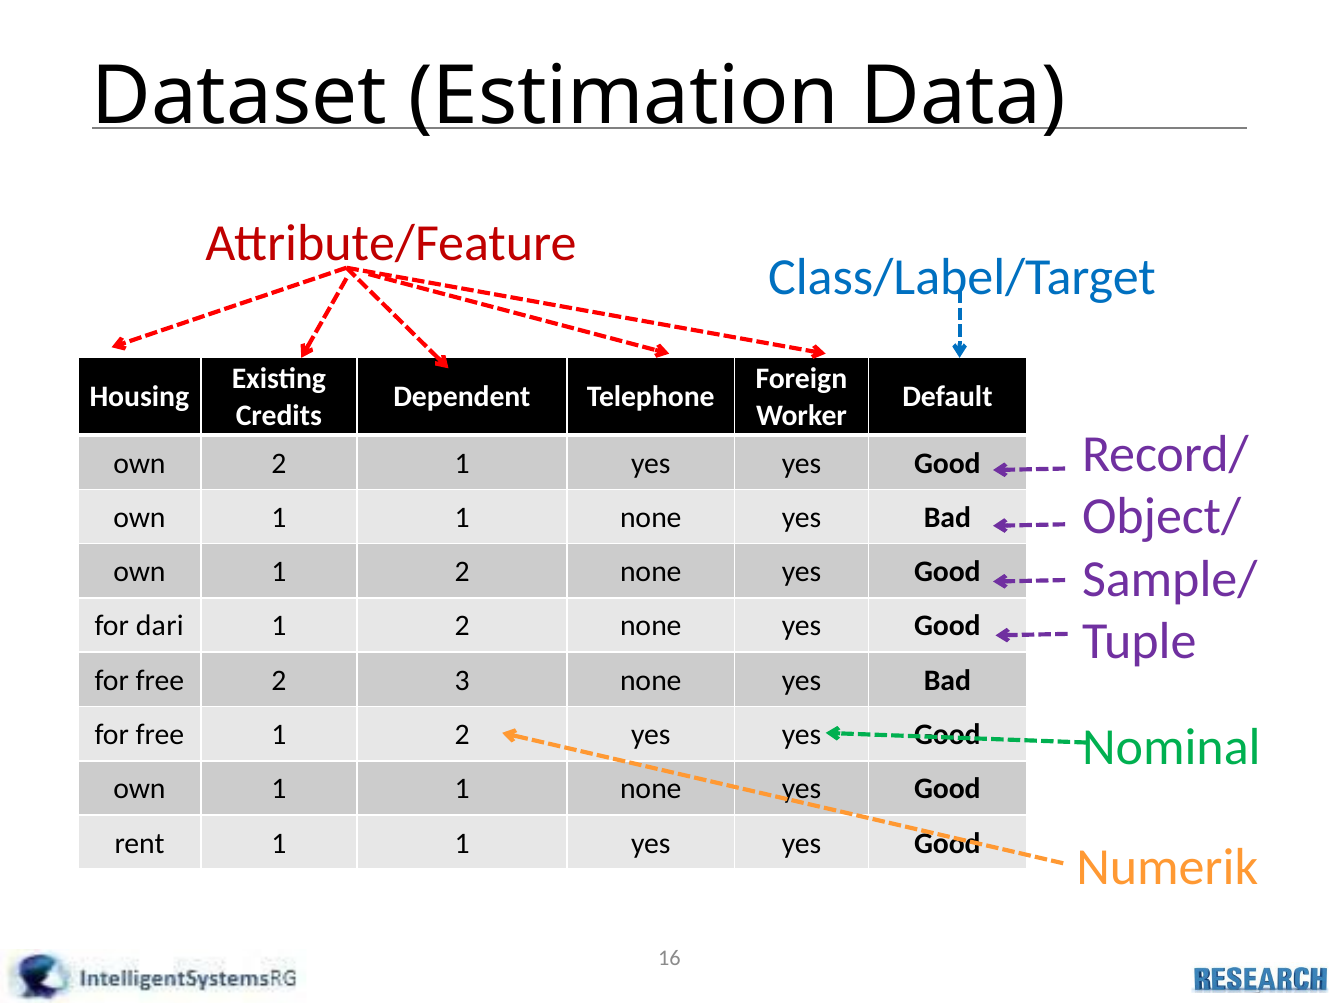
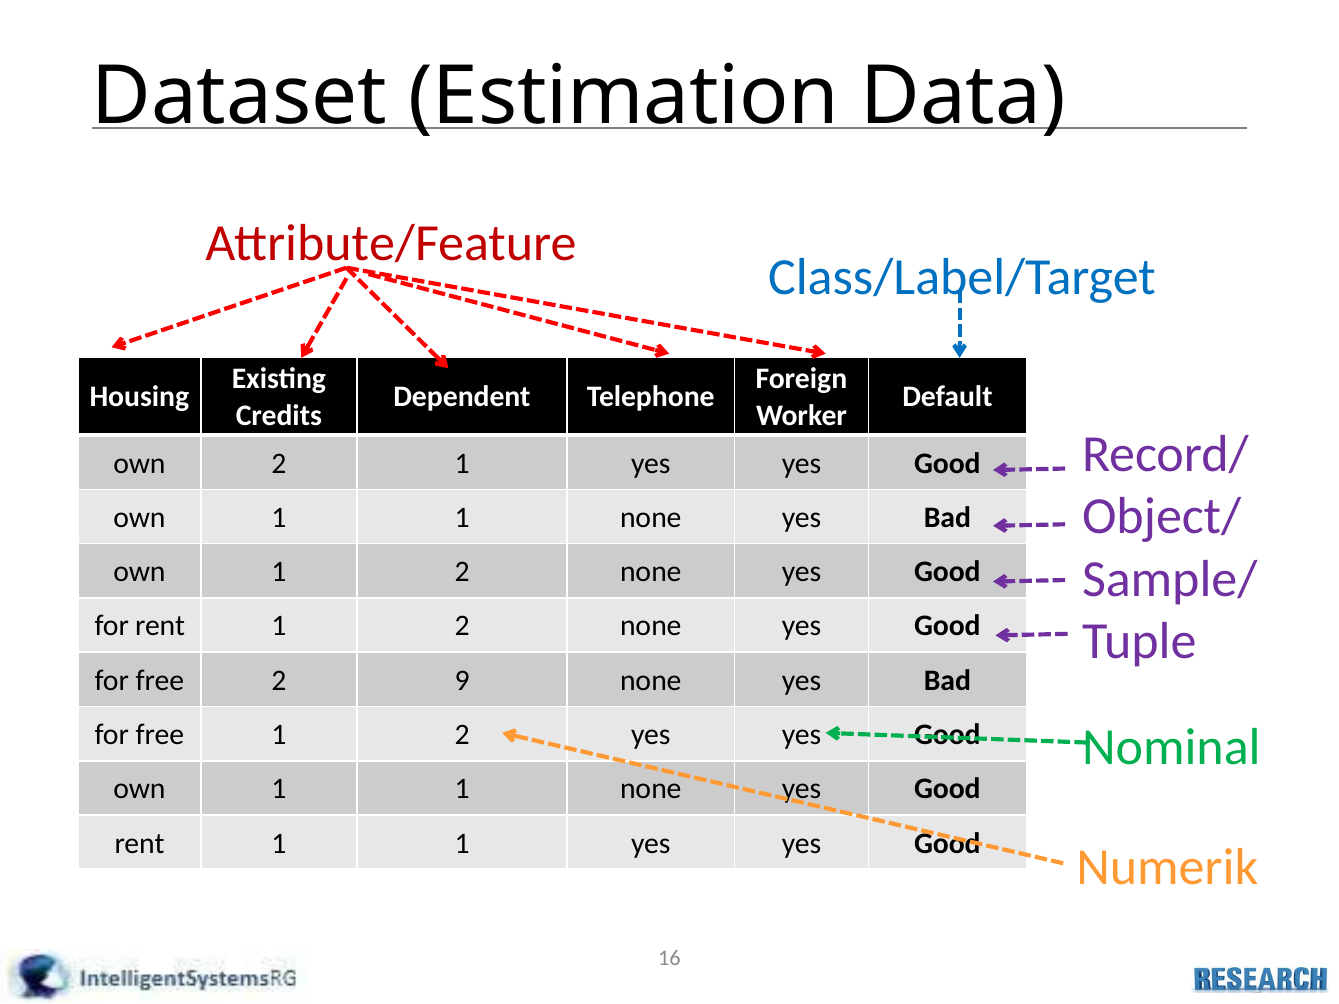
for dari: dari -> rent
3: 3 -> 9
